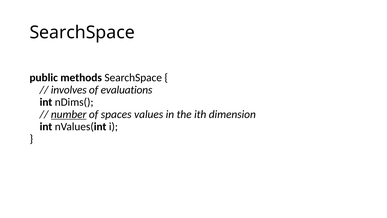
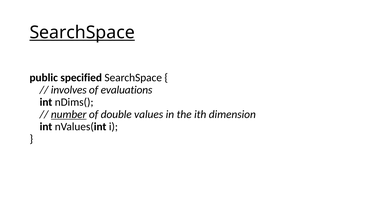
SearchSpace at (82, 33) underline: none -> present
methods: methods -> specified
spaces: spaces -> double
